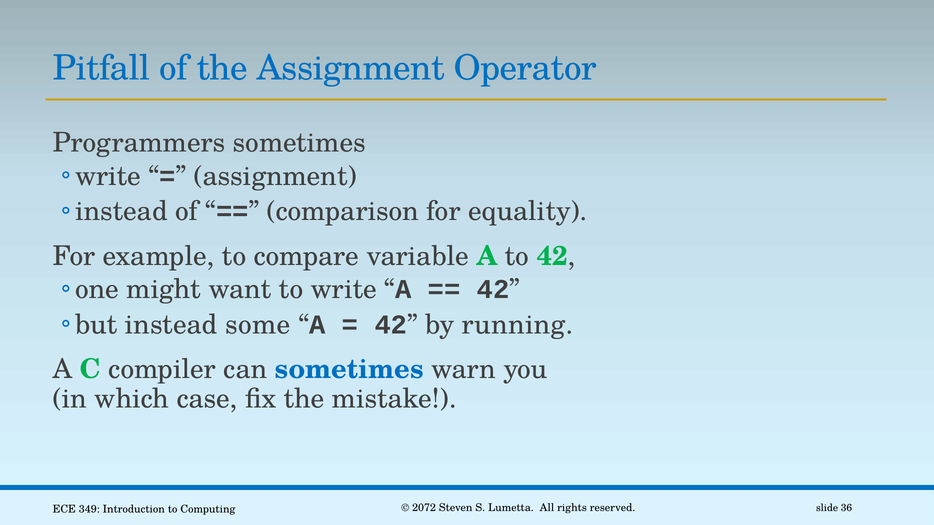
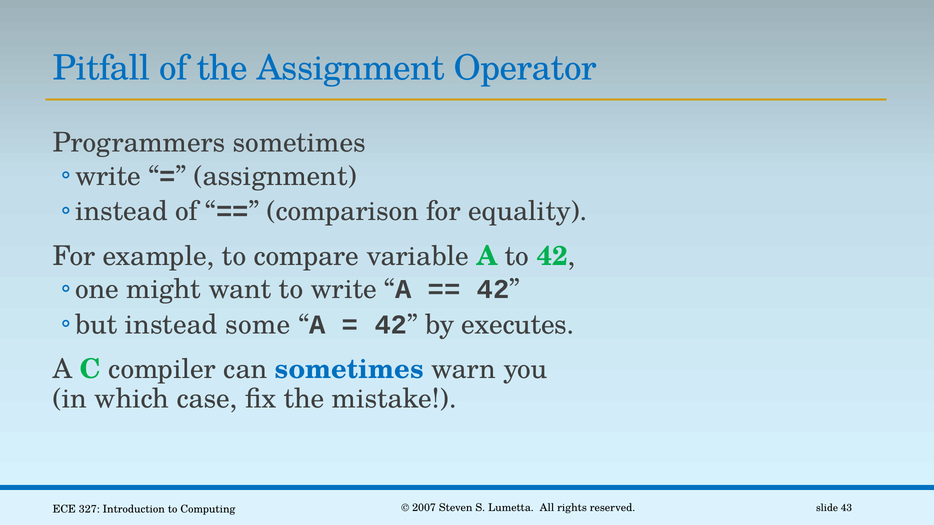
running: running -> executes
2072: 2072 -> 2007
349: 349 -> 327
36: 36 -> 43
